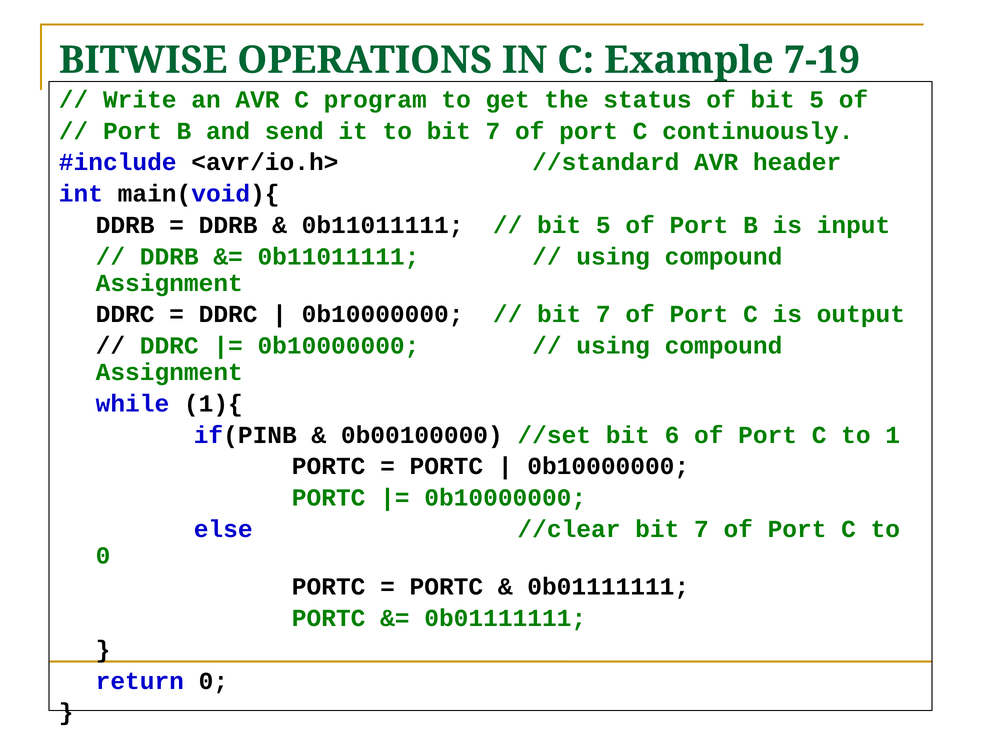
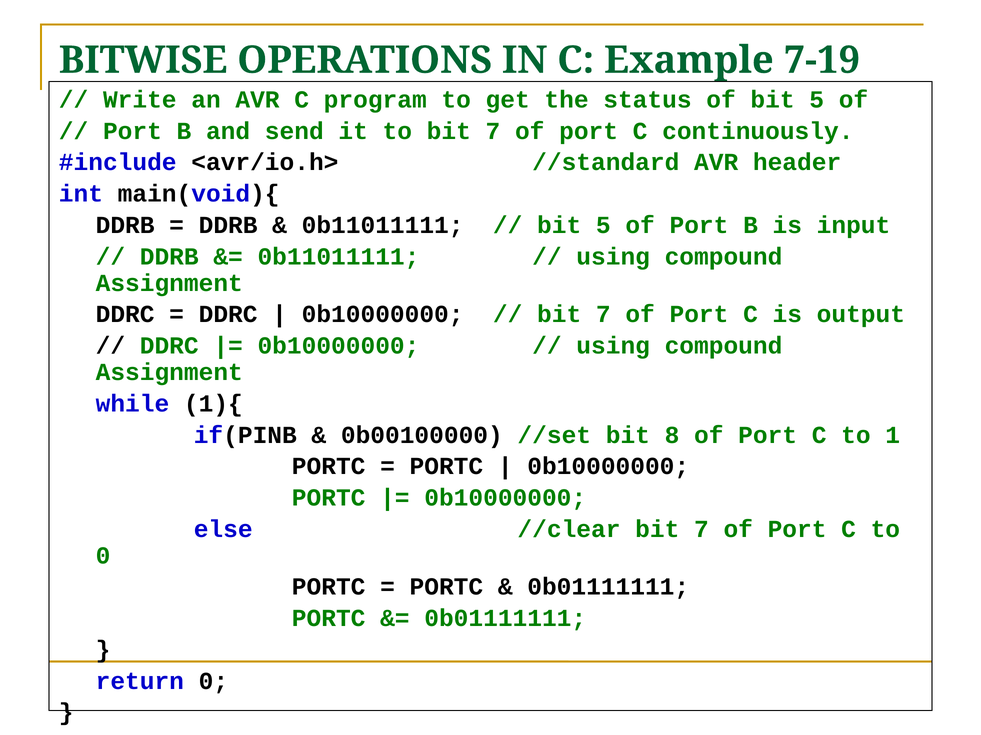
6: 6 -> 8
